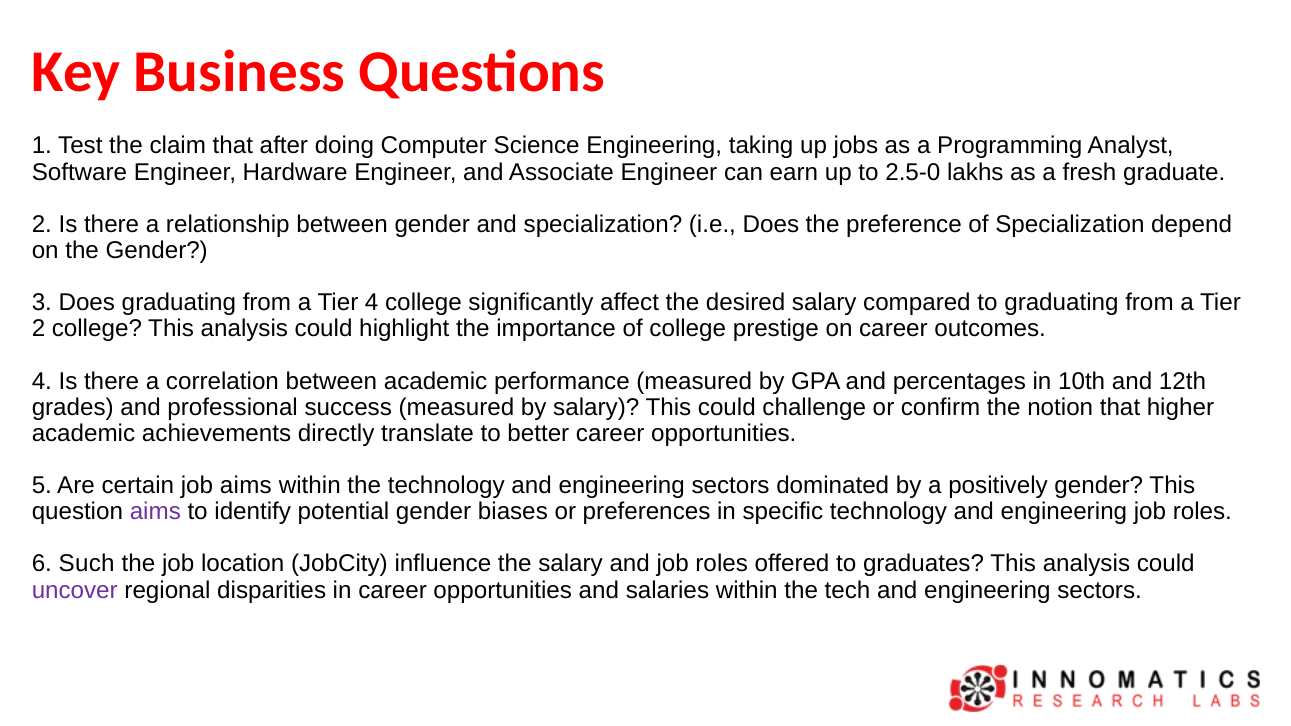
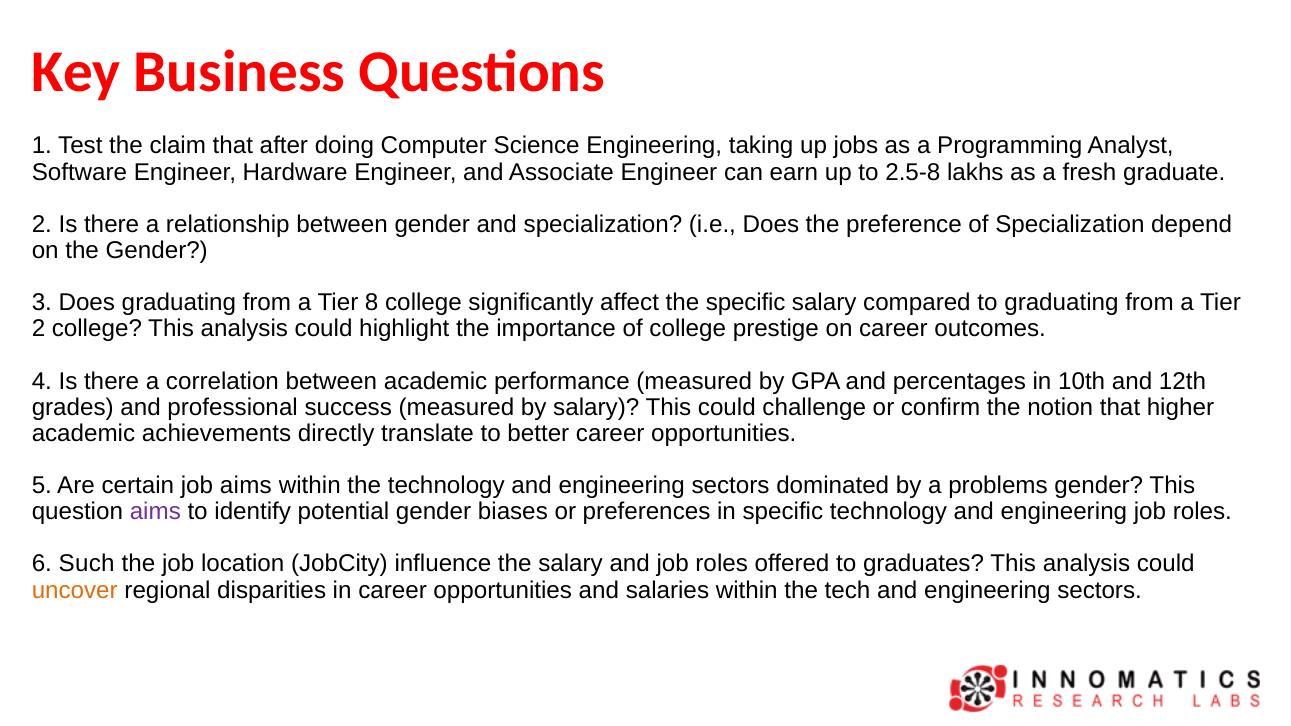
2.5-0: 2.5-0 -> 2.5-8
Tier 4: 4 -> 8
the desired: desired -> specific
positively: positively -> problems
uncover colour: purple -> orange
